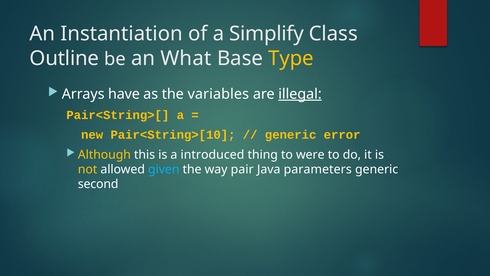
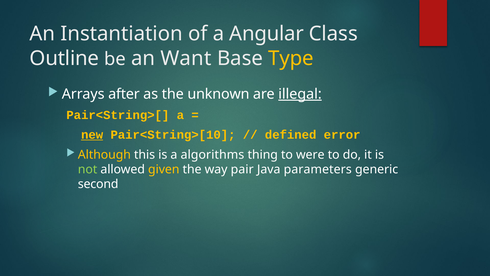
Simplify: Simplify -> Angular
What: What -> Want
have: have -> after
variables: variables -> unknown
new underline: none -> present
generic at (291, 135): generic -> defined
introduced: introduced -> algorithms
not colour: yellow -> light green
given colour: light blue -> yellow
